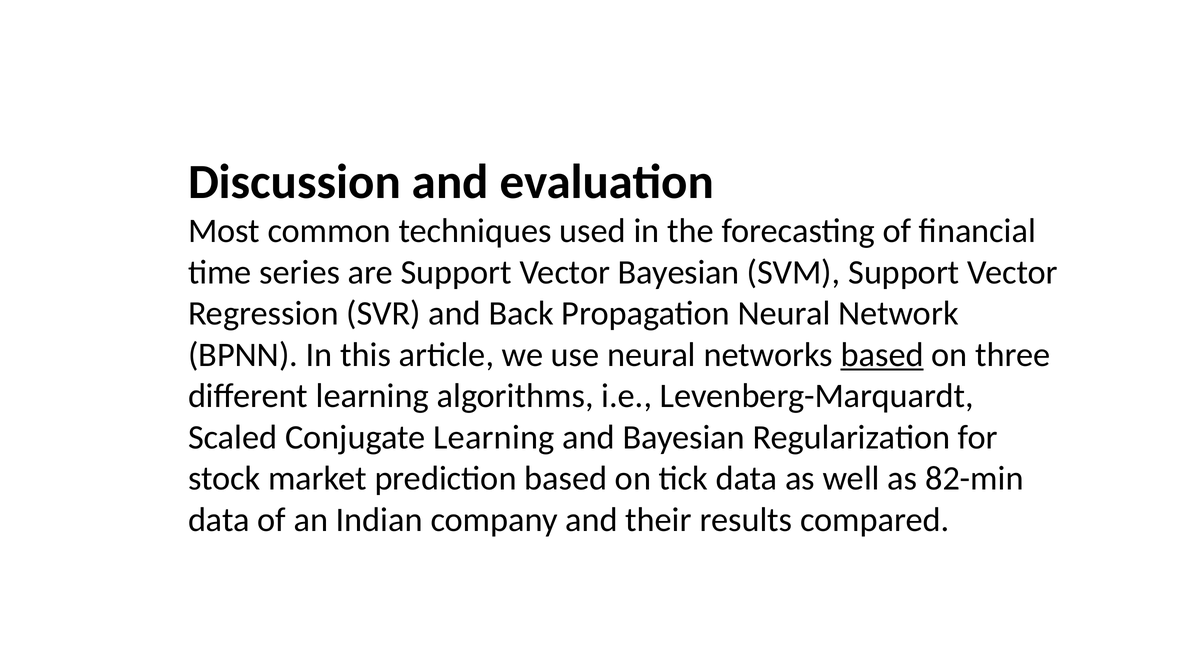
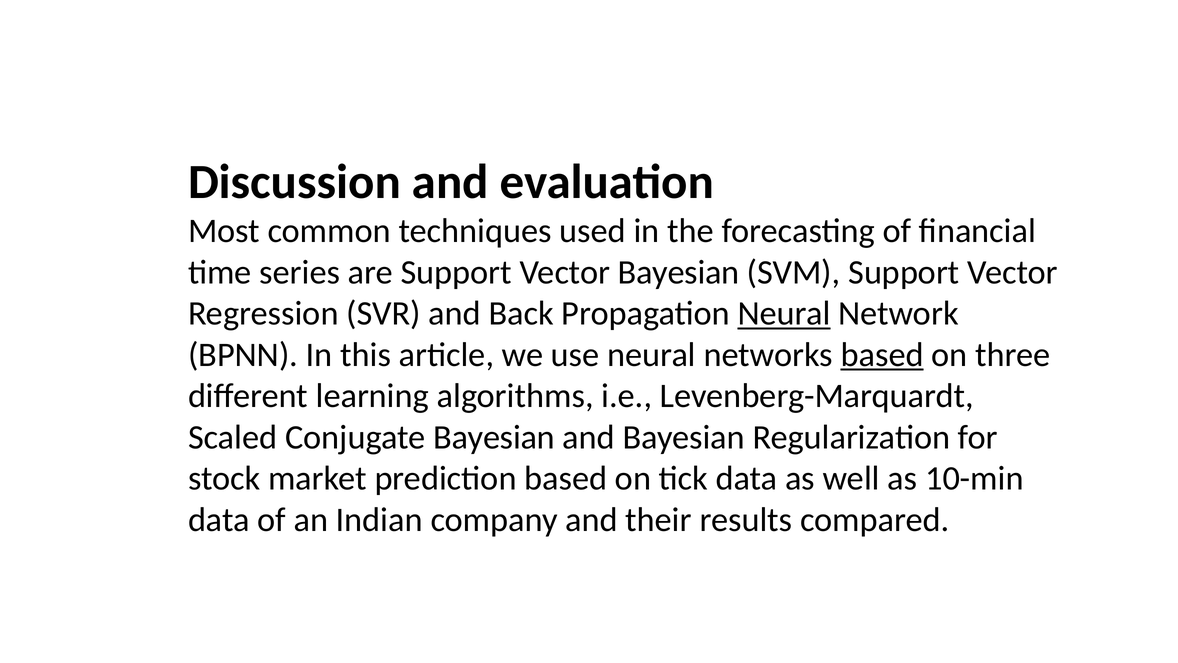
Neural at (784, 313) underline: none -> present
Conjugate Learning: Learning -> Bayesian
82-min: 82-min -> 10-min
